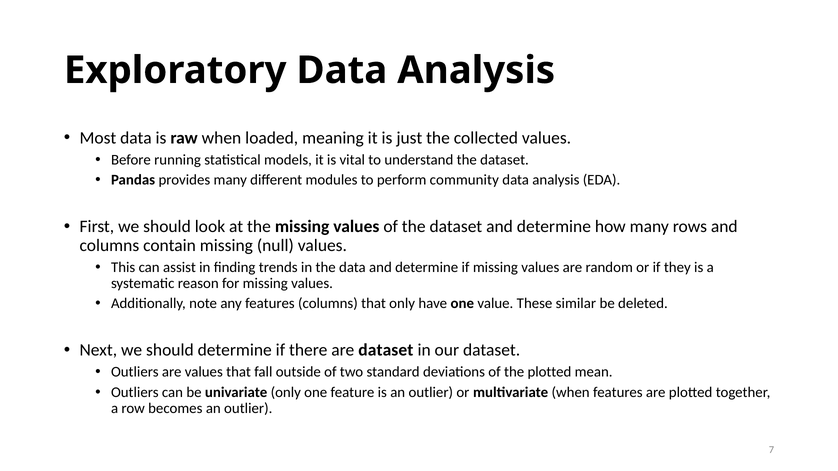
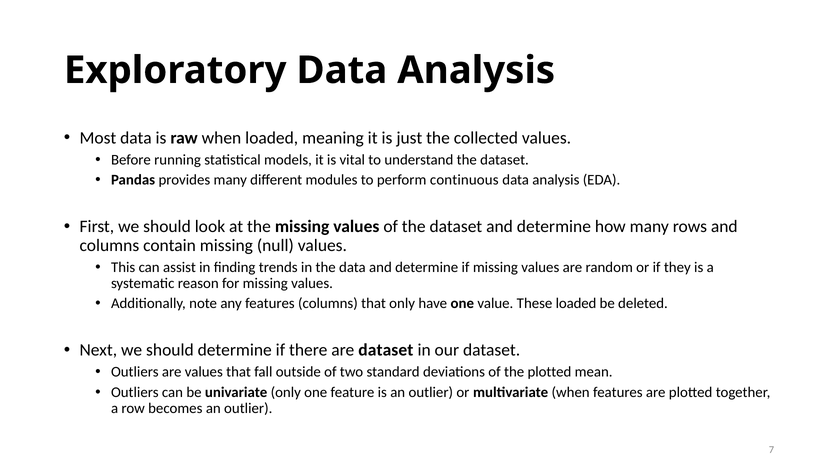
community: community -> continuous
These similar: similar -> loaded
